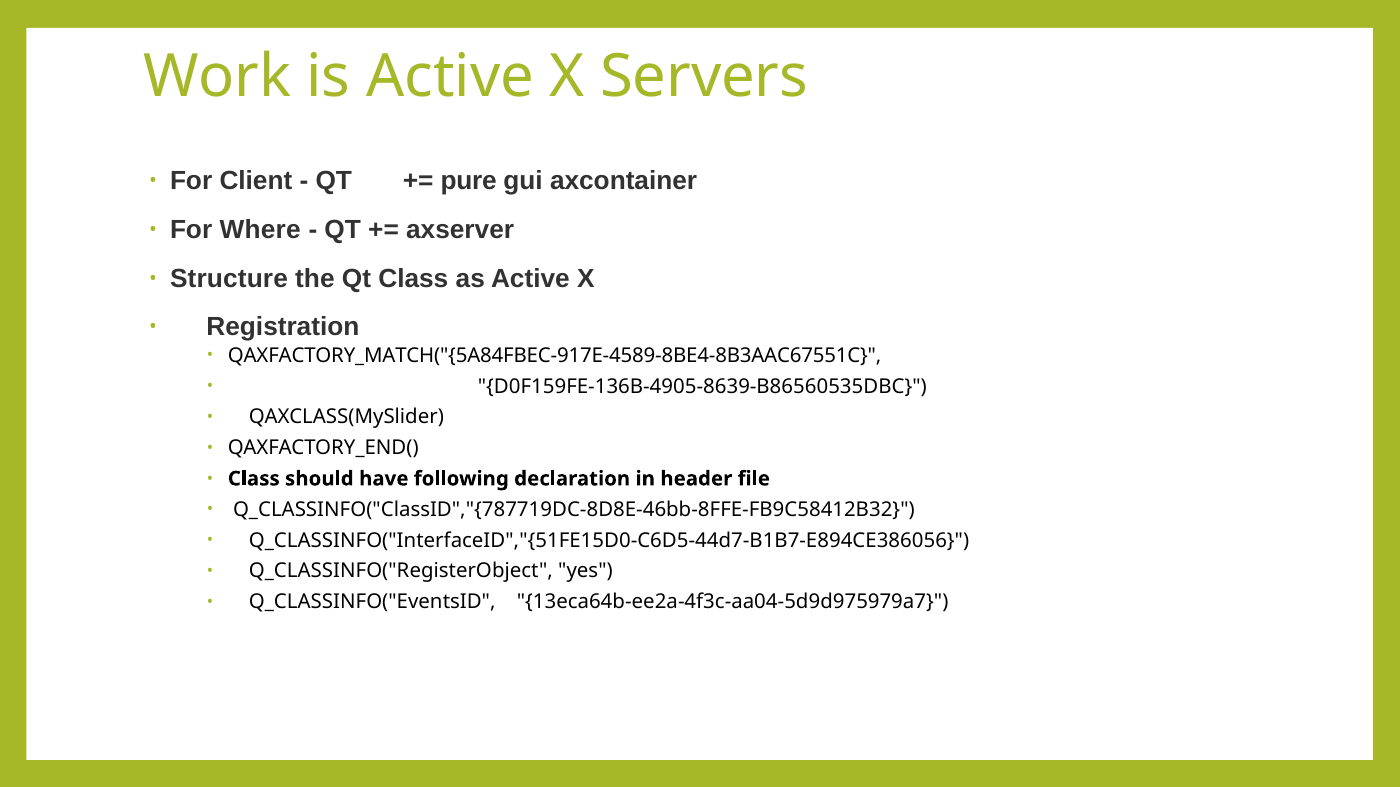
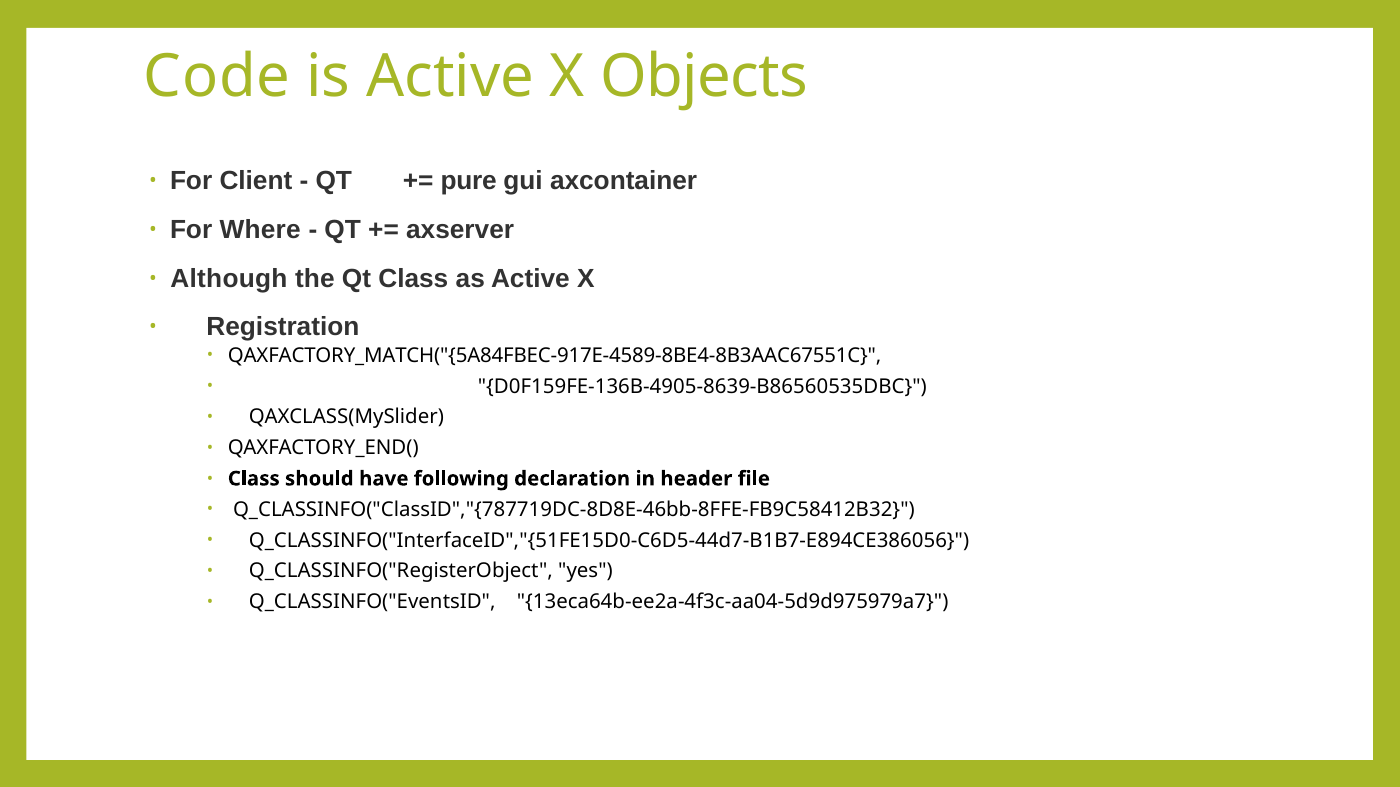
Work: Work -> Code
Servers: Servers -> Objects
Structure: Structure -> Although
